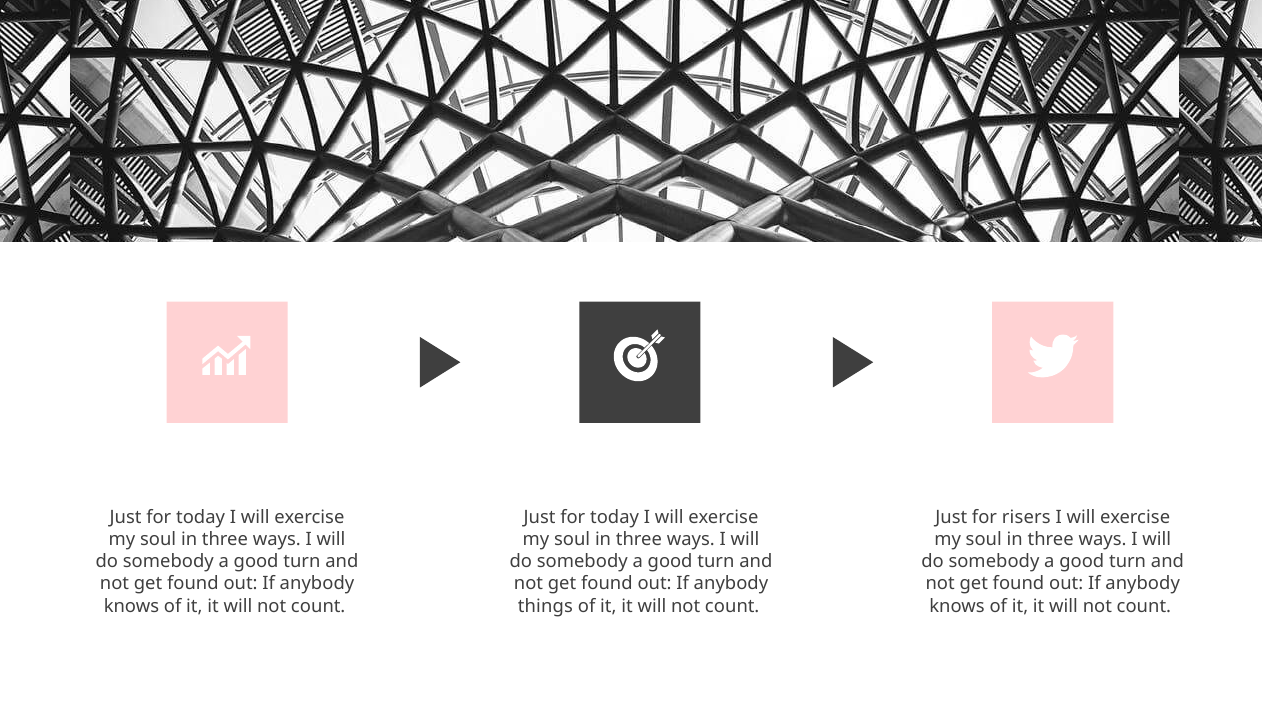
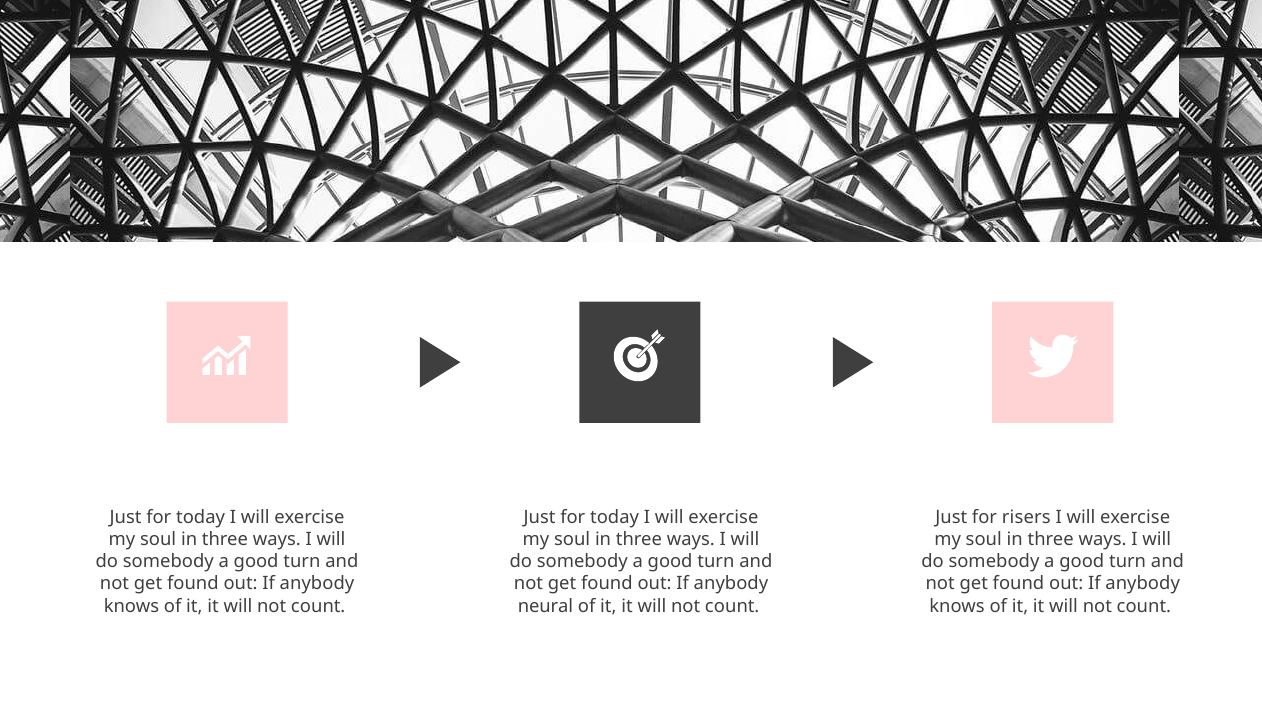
things: things -> neural
